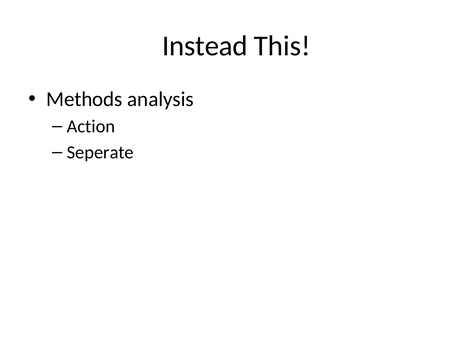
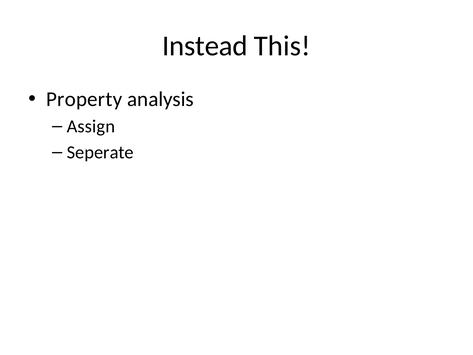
Methods: Methods -> Property
Action: Action -> Assign
